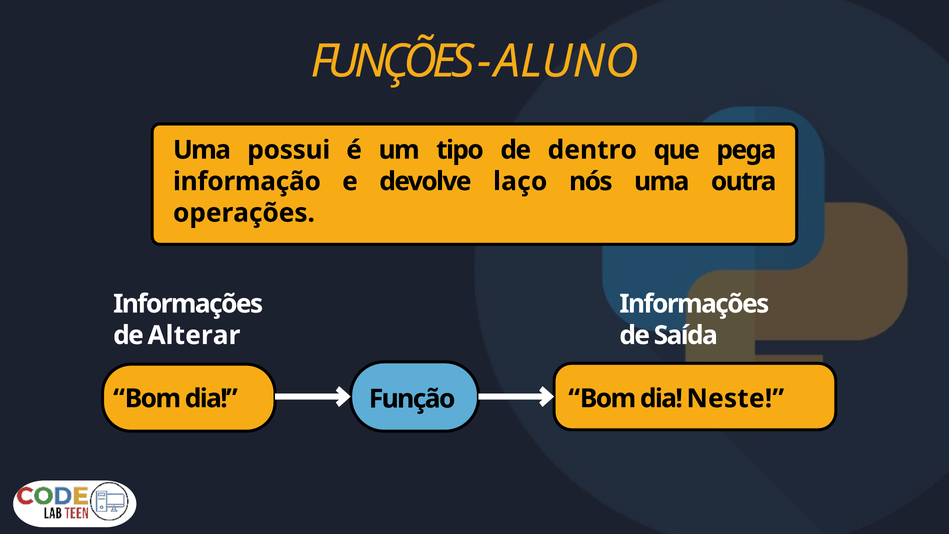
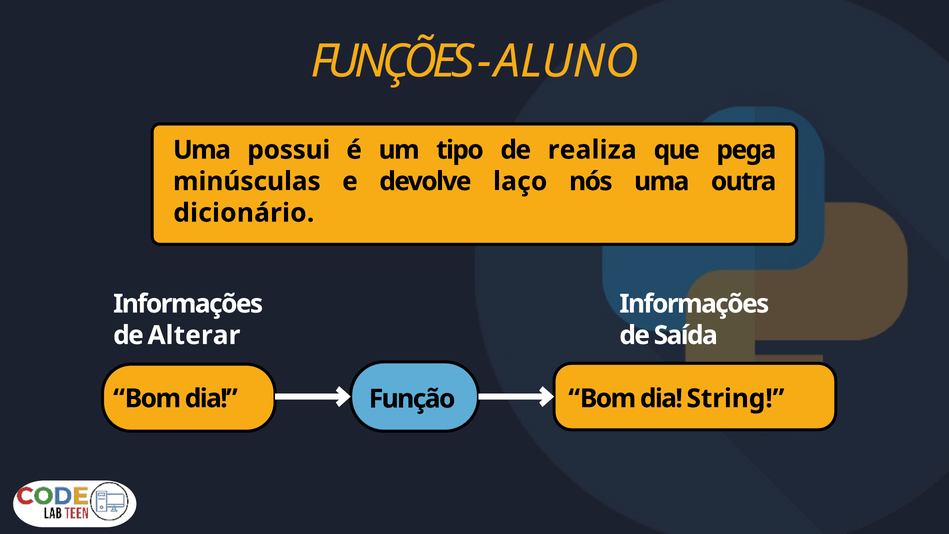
dentro: dentro -> realiza
informação: informação -> minúsculas
operações: operações -> dicionário
Neste: Neste -> String
